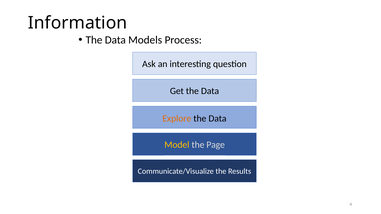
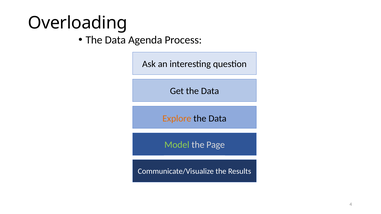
Information: Information -> Overloading
Models: Models -> Agenda
Model colour: yellow -> light green
